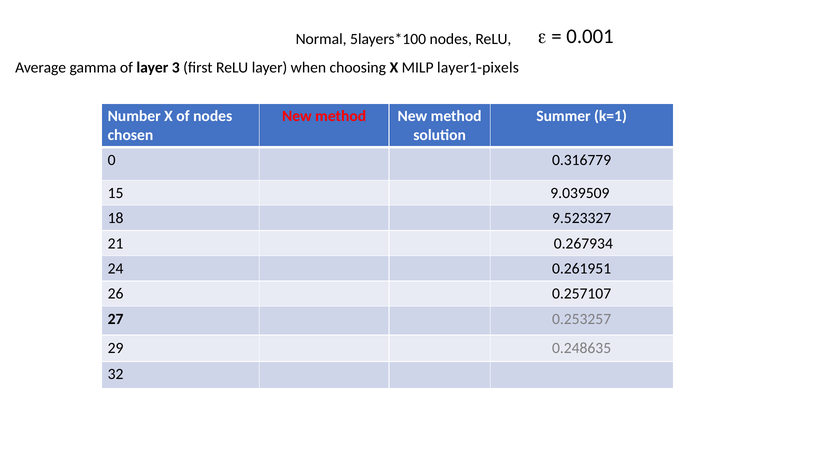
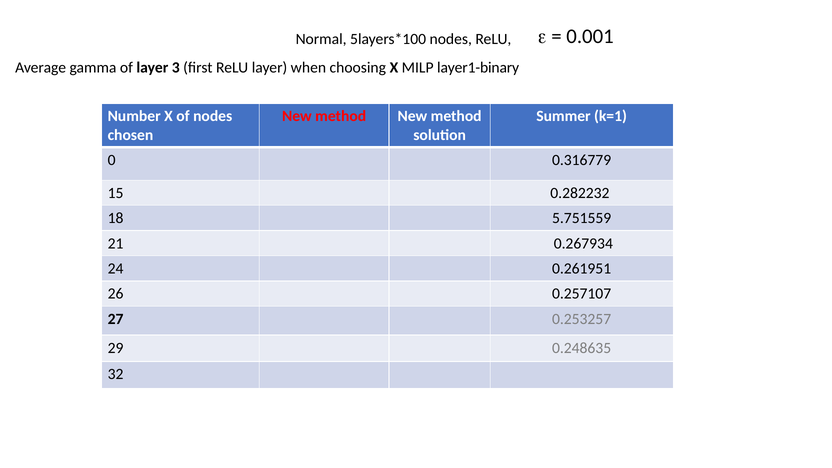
layer1-pixels: layer1-pixels -> layer1-binary
9.039509: 9.039509 -> 0.282232
9.523327: 9.523327 -> 5.751559
